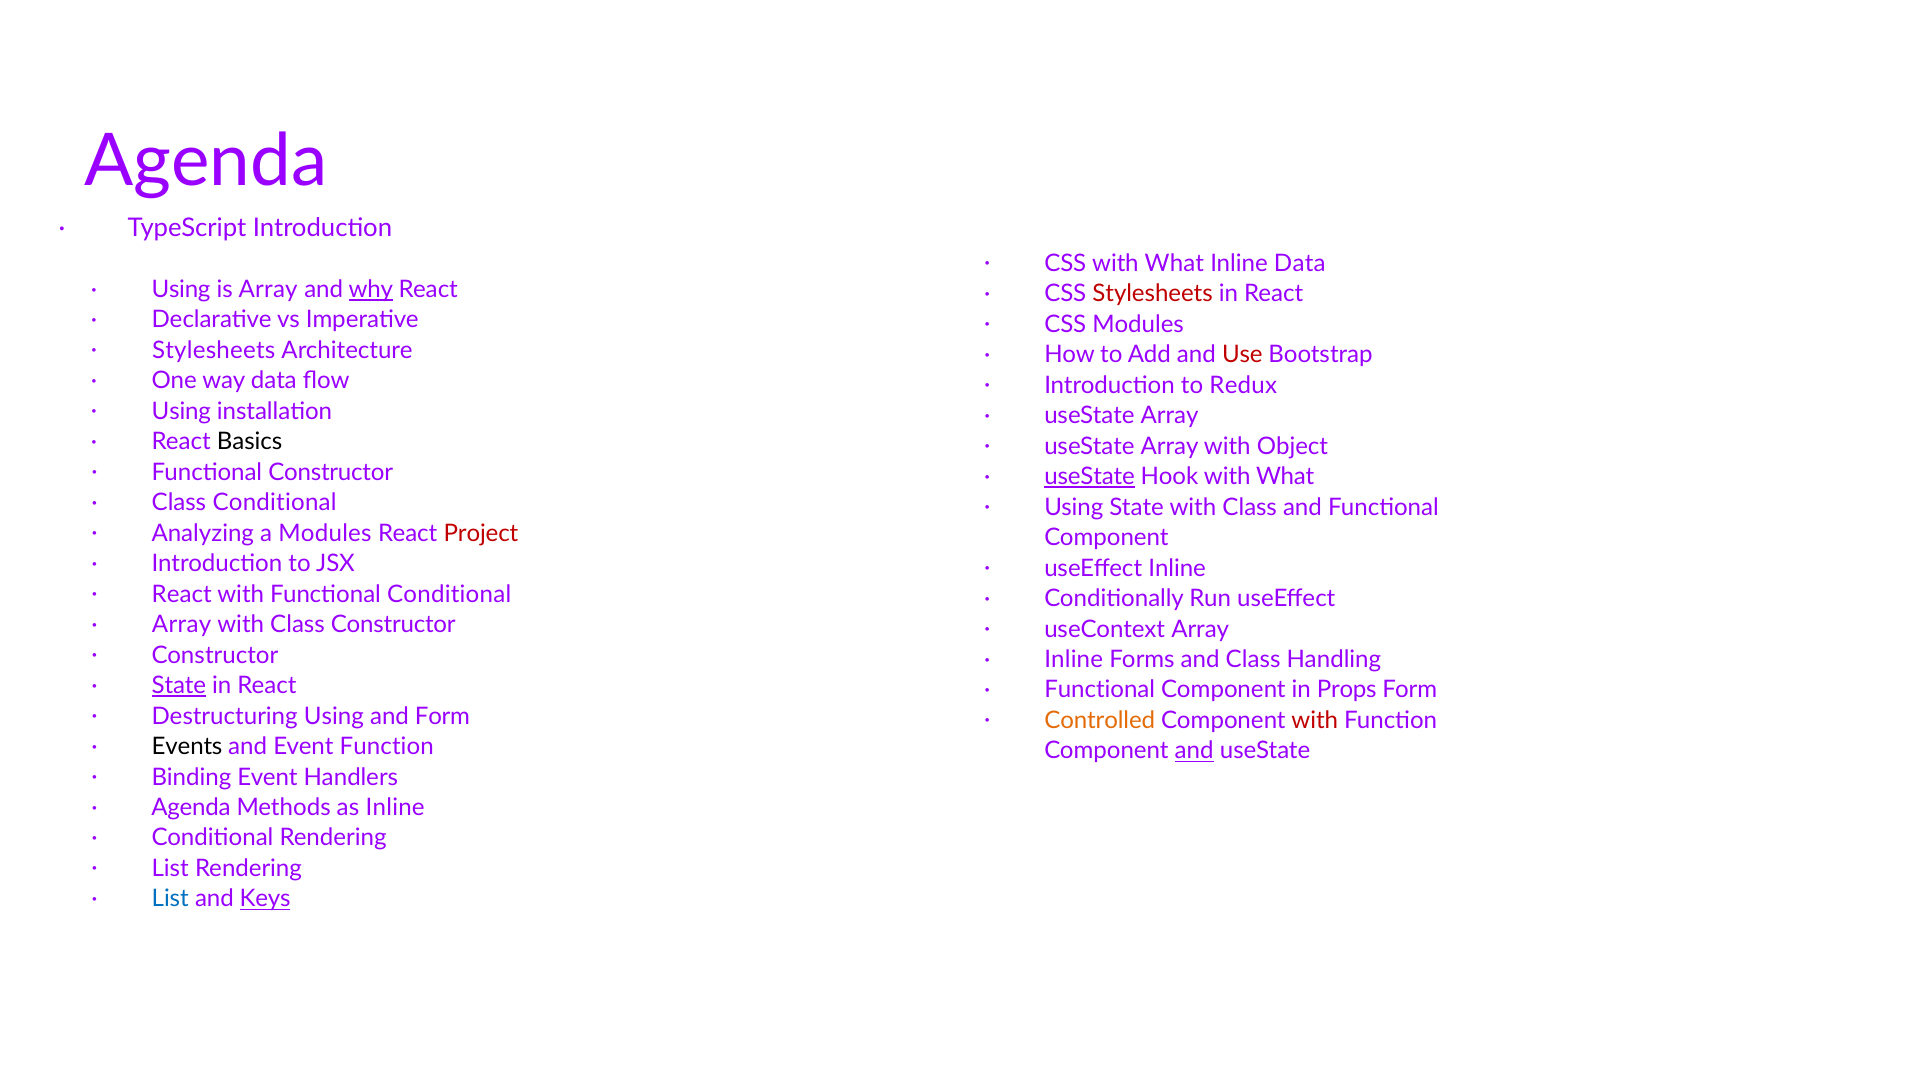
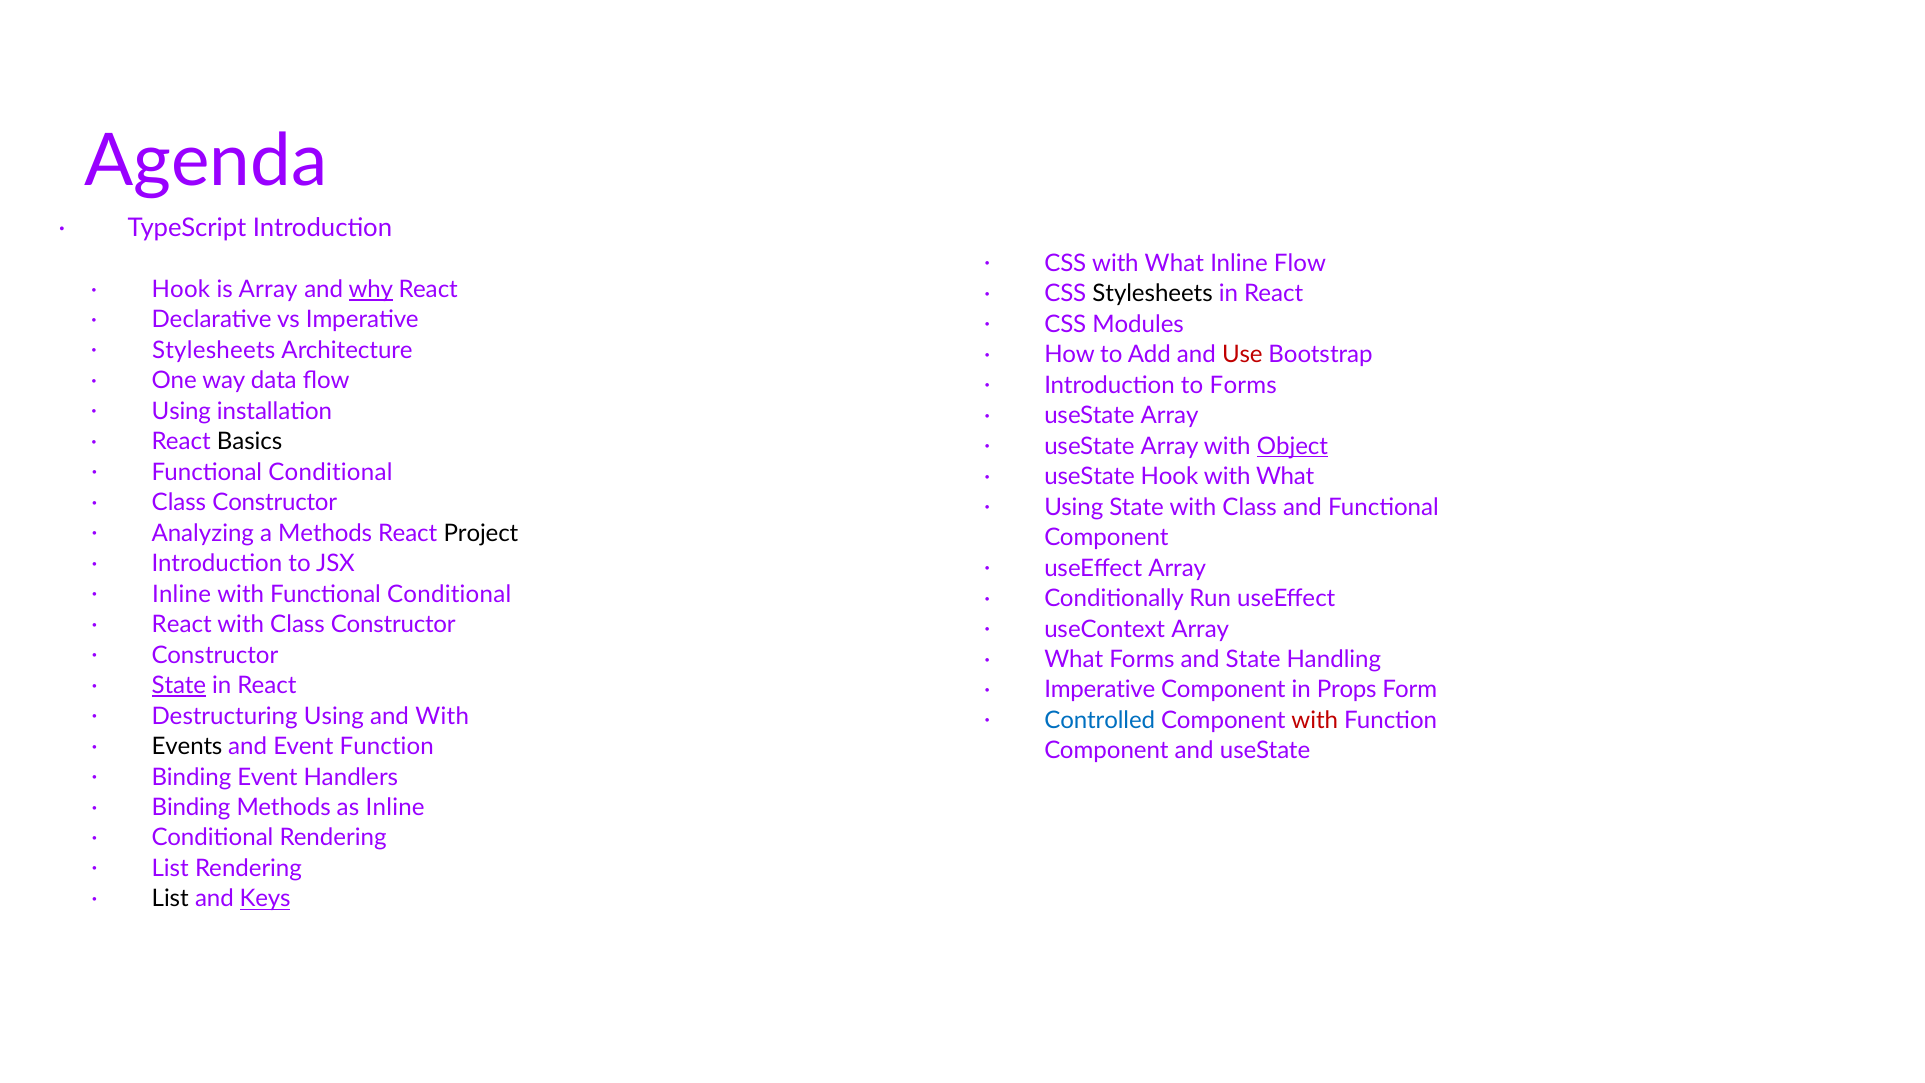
Inline Data: Data -> Flow
Using at (181, 290): Using -> Hook
Stylesheets at (1153, 294) colour: red -> black
to Redux: Redux -> Forms
Object underline: none -> present
Constructor at (331, 472): Constructor -> Conditional
useState at (1090, 477) underline: present -> none
Conditional at (275, 503): Conditional -> Constructor
a Modules: Modules -> Methods
Project colour: red -> black
useEffect Inline: Inline -> Array
React at (182, 594): React -> Inline
Array at (182, 625): Array -> React
Inline at (1074, 659): Inline -> What
and Class: Class -> State
Functional at (1100, 690): Functional -> Imperative
and Form: Form -> With
Controlled colour: orange -> blue
and at (1194, 751) underline: present -> none
Agenda at (191, 807): Agenda -> Binding
List at (170, 899) colour: blue -> black
